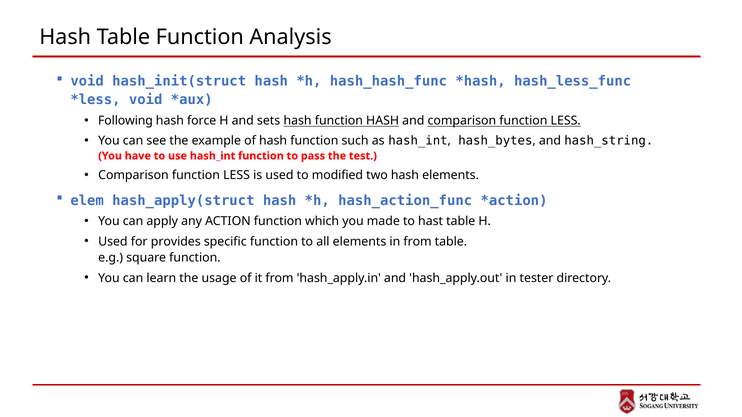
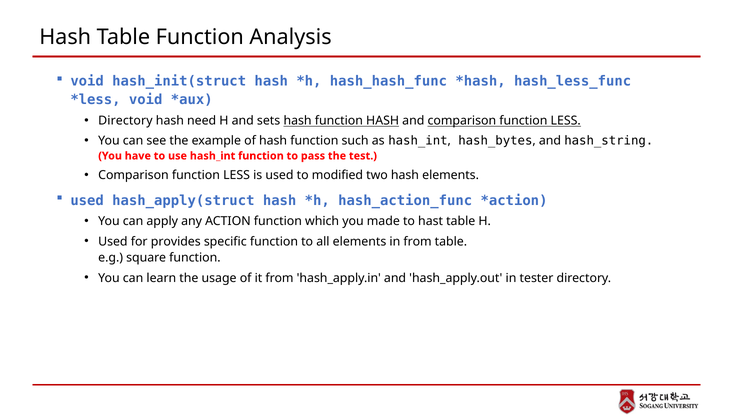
Following at (126, 121): Following -> Directory
force: force -> need
elem at (87, 201): elem -> used
